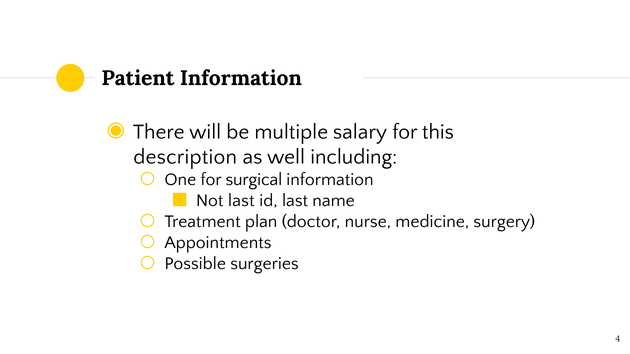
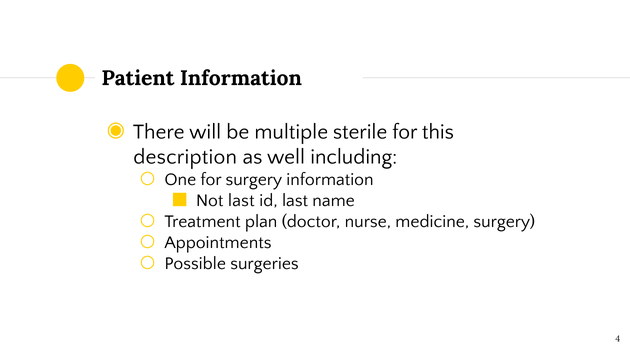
salary: salary -> sterile
for surgical: surgical -> surgery
